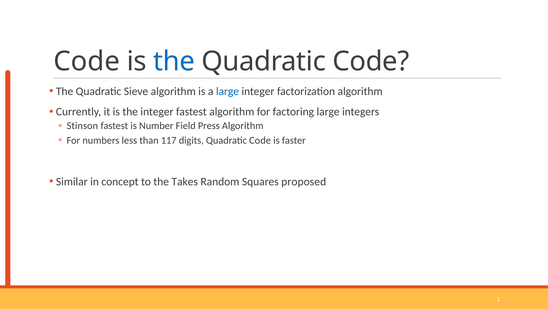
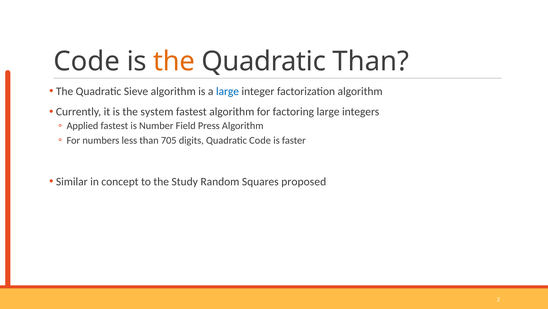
the at (174, 61) colour: blue -> orange
Code at (371, 61): Code -> Than
the integer: integer -> system
Stinson: Stinson -> Applied
117: 117 -> 705
Takes: Takes -> Study
